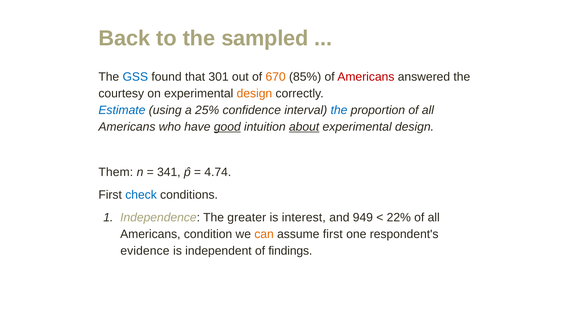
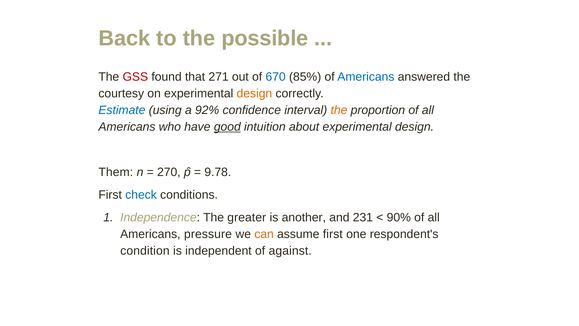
sampled: sampled -> possible
GSS colour: blue -> red
301: 301 -> 271
670 colour: orange -> blue
Americans at (366, 77) colour: red -> blue
25%: 25% -> 92%
the at (339, 110) colour: blue -> orange
about underline: present -> none
341: 341 -> 270
4.74: 4.74 -> 9.78
interest: interest -> another
949: 949 -> 231
22%: 22% -> 90%
condition: condition -> pressure
evidence: evidence -> condition
findings: findings -> against
